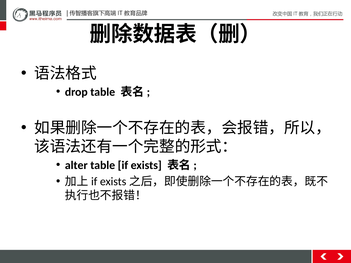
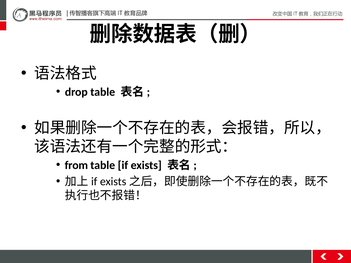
alter: alter -> from
